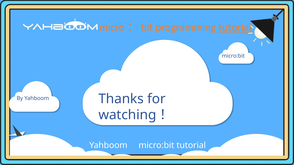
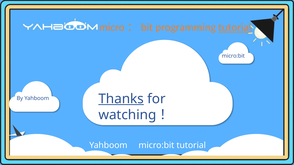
Thanks underline: none -> present
